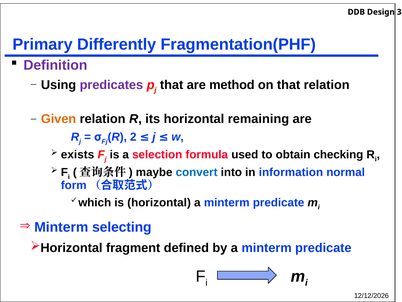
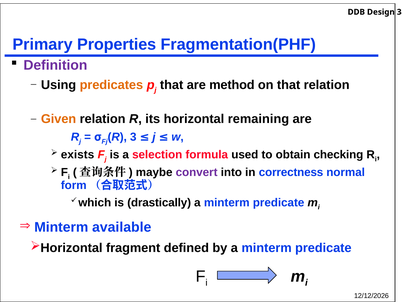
Differently: Differently -> Properties
predicates colour: purple -> orange
2: 2 -> 3
convert colour: blue -> purple
information: information -> correctness
is horizontal: horizontal -> drastically
selecting: selecting -> available
